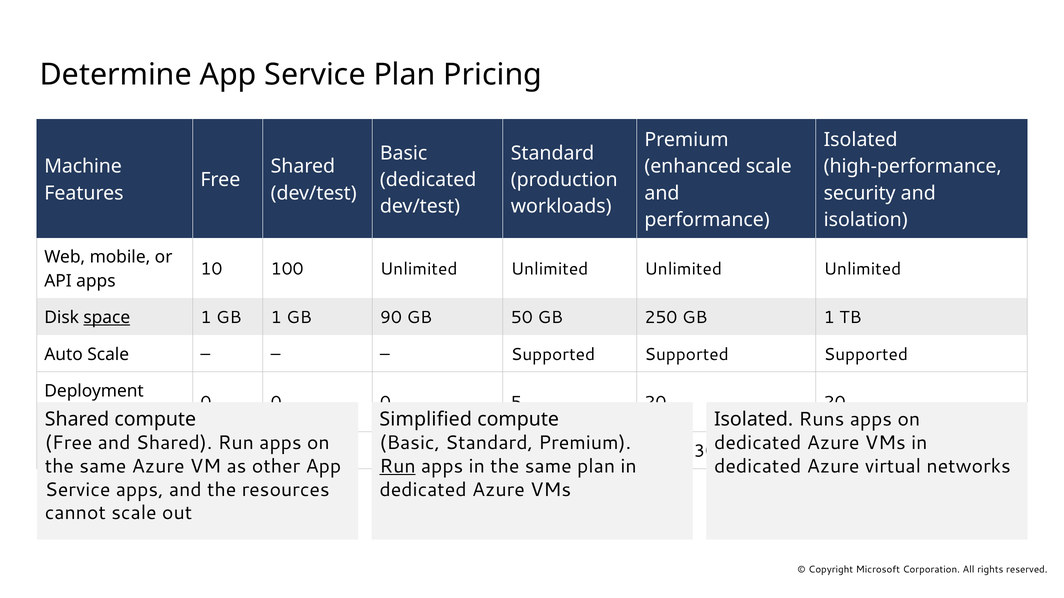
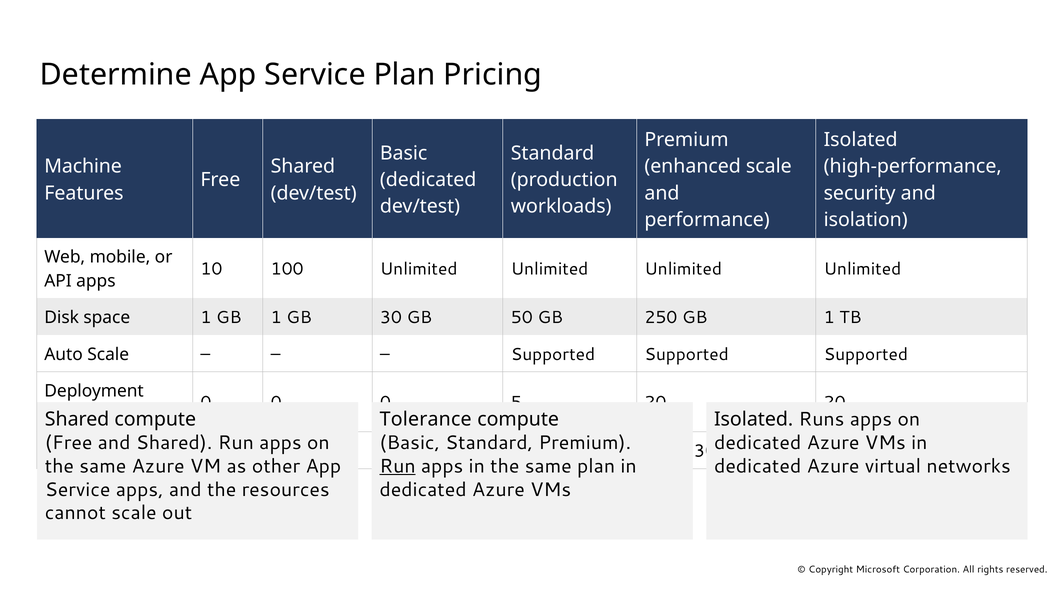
space underline: present -> none
GB 90: 90 -> 30
Simplified: Simplified -> Tolerance
